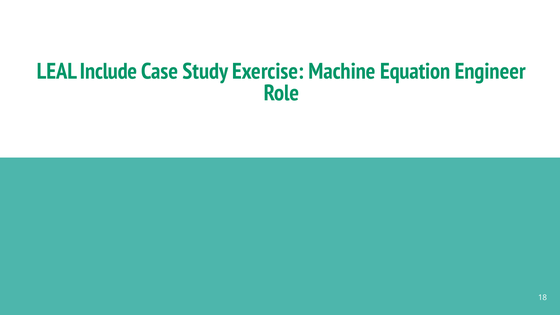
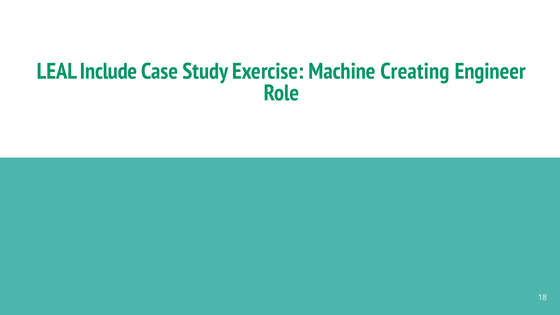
Equation: Equation -> Creating
